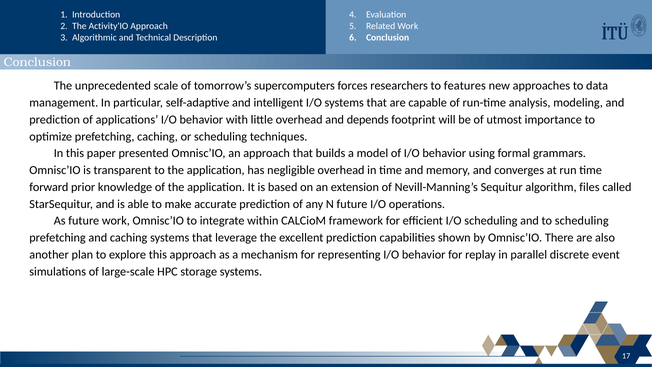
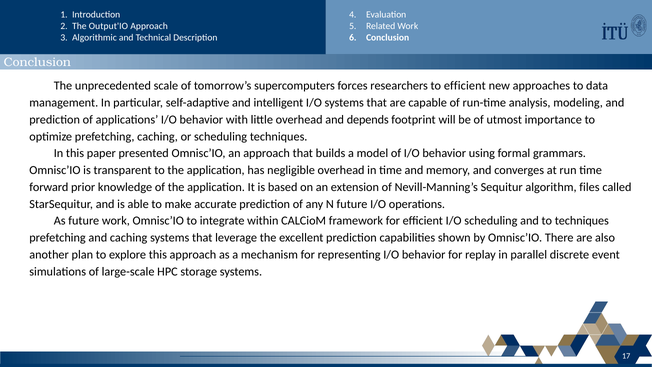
Activity'IO: Activity'IO -> Output'IO
to features: features -> efficient
to scheduling: scheduling -> techniques
